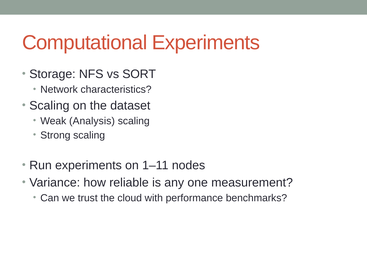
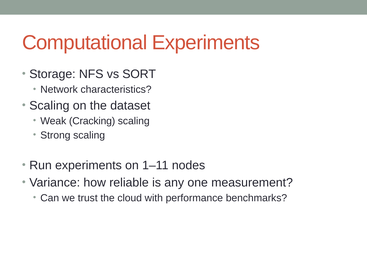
Analysis: Analysis -> Cracking
